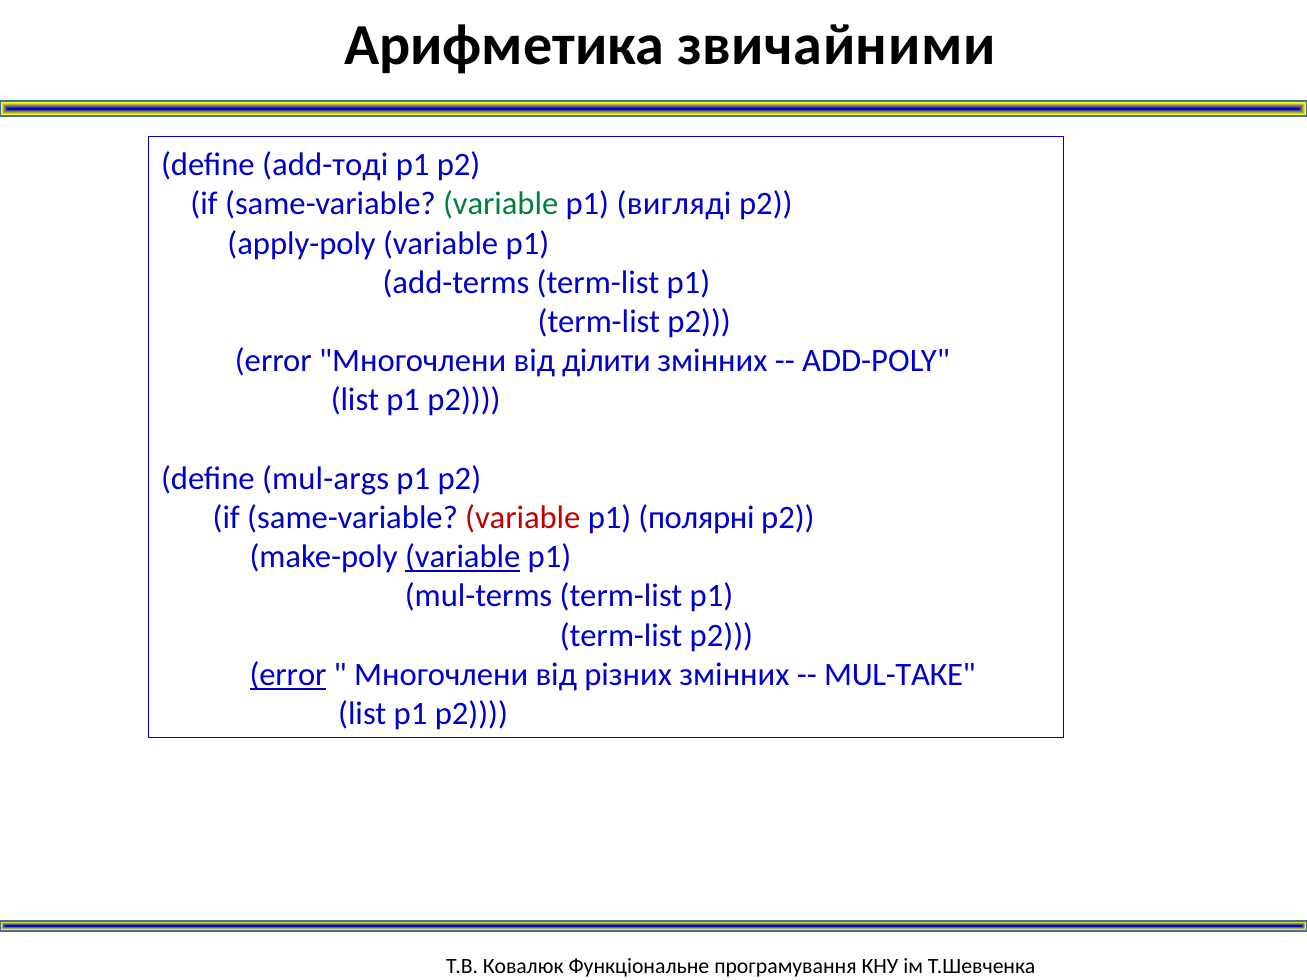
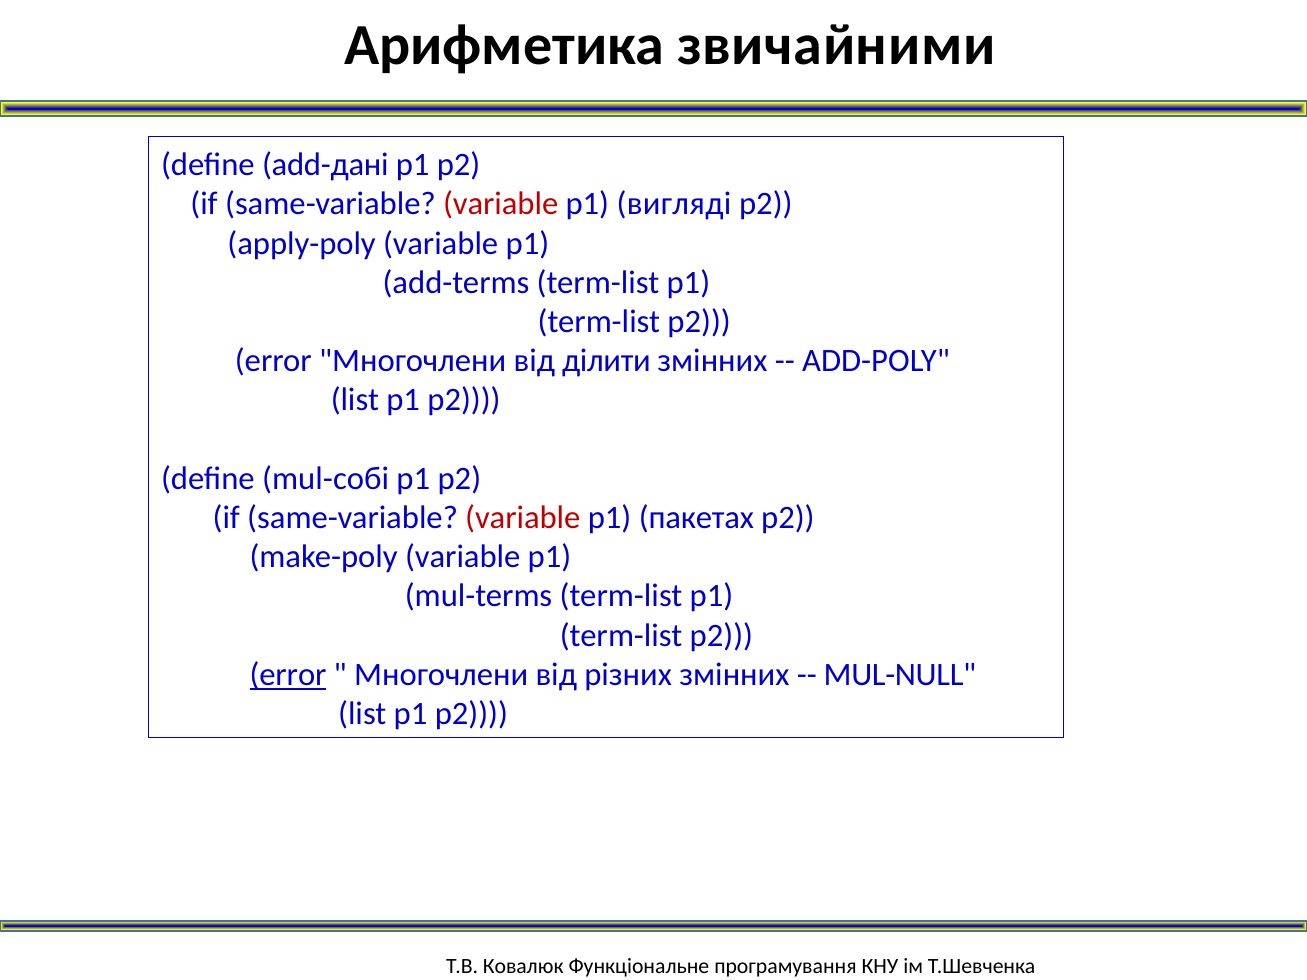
add-тоді: add-тоді -> add-дані
variable at (501, 204) colour: green -> red
mul-args: mul-args -> mul-собі
полярні: полярні -> пакетах
variable at (463, 557) underline: present -> none
MUL-ТАКЕ: MUL-ТАКЕ -> MUL-NULL
